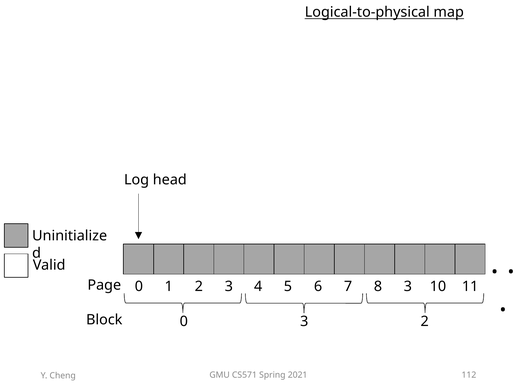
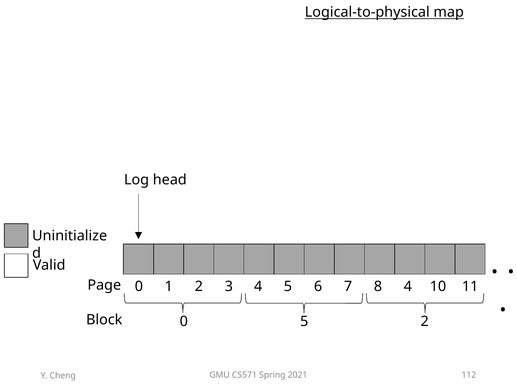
8 3: 3 -> 4
0 3: 3 -> 5
